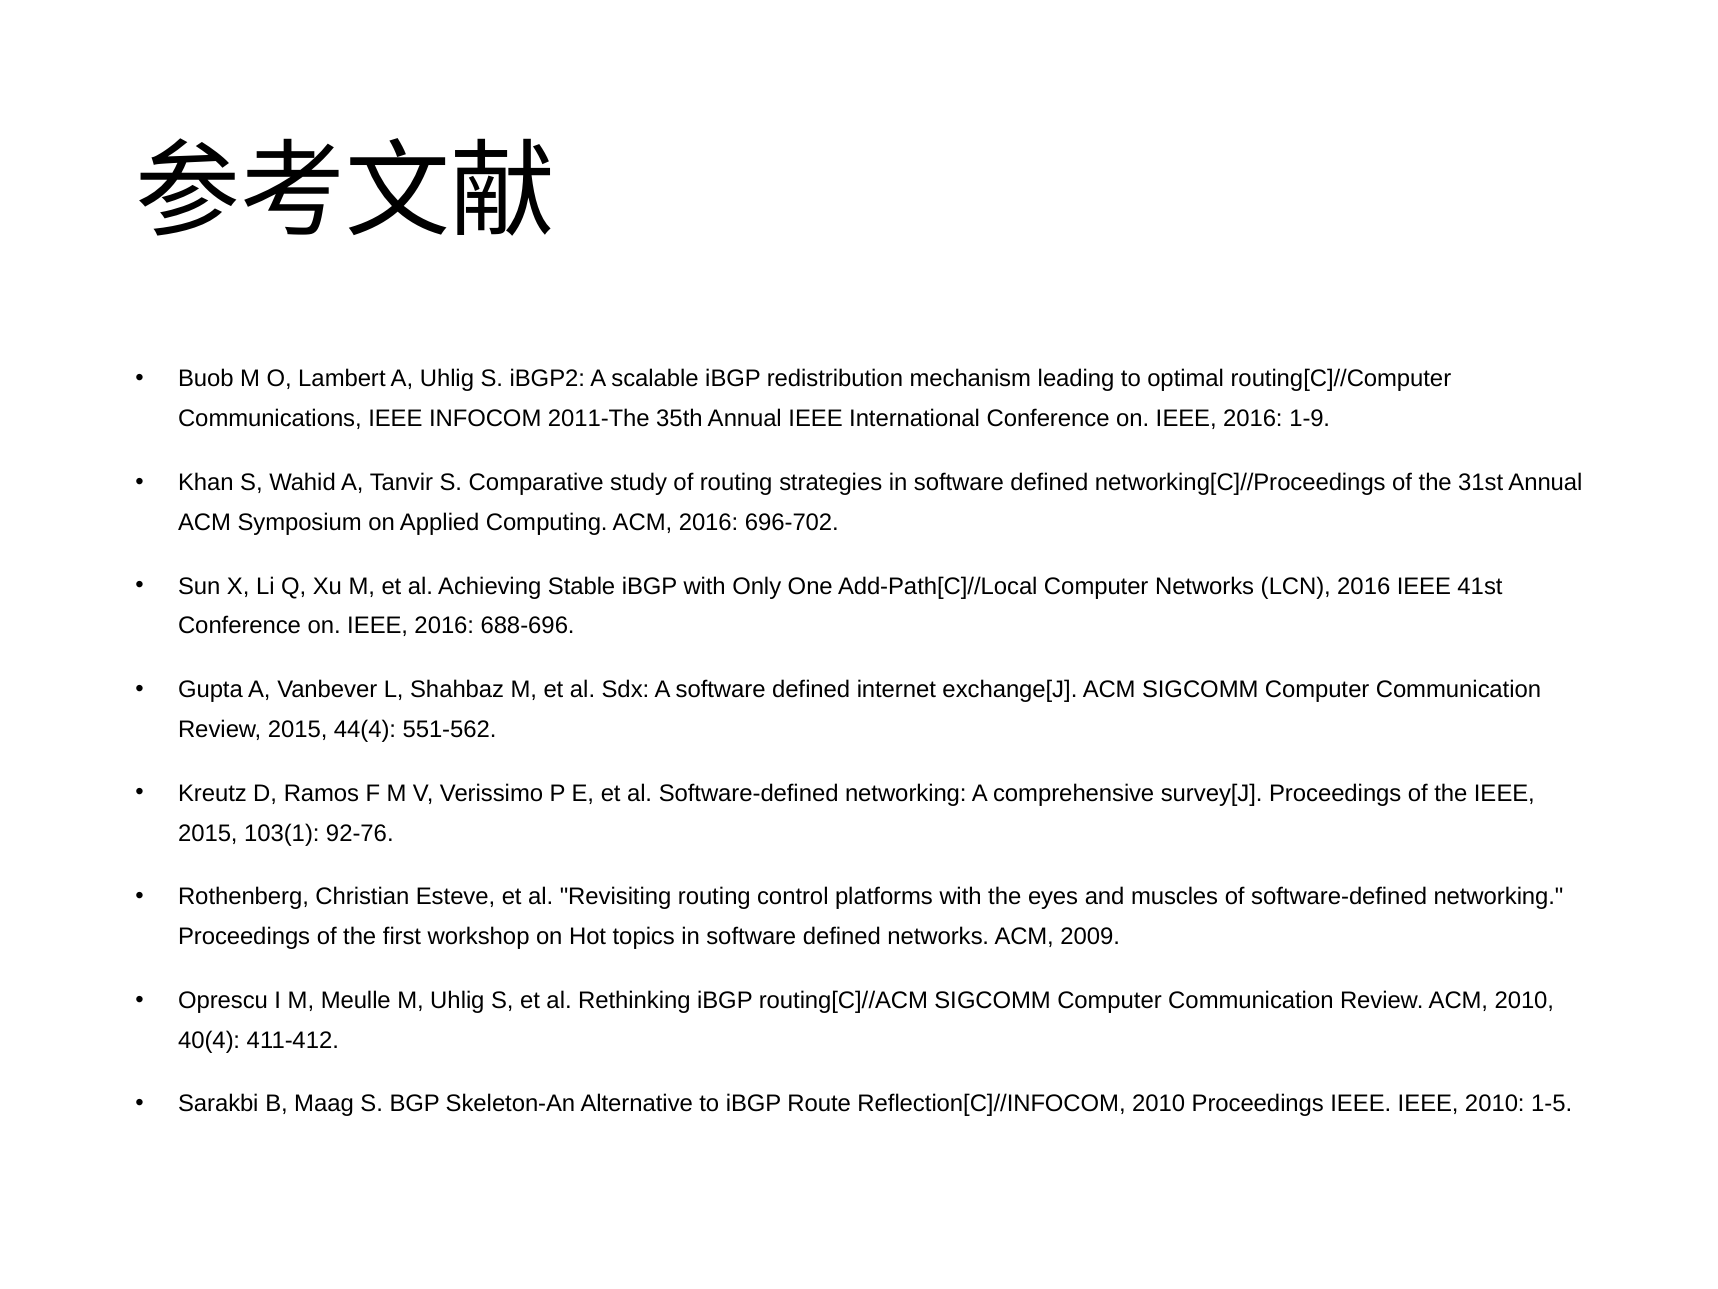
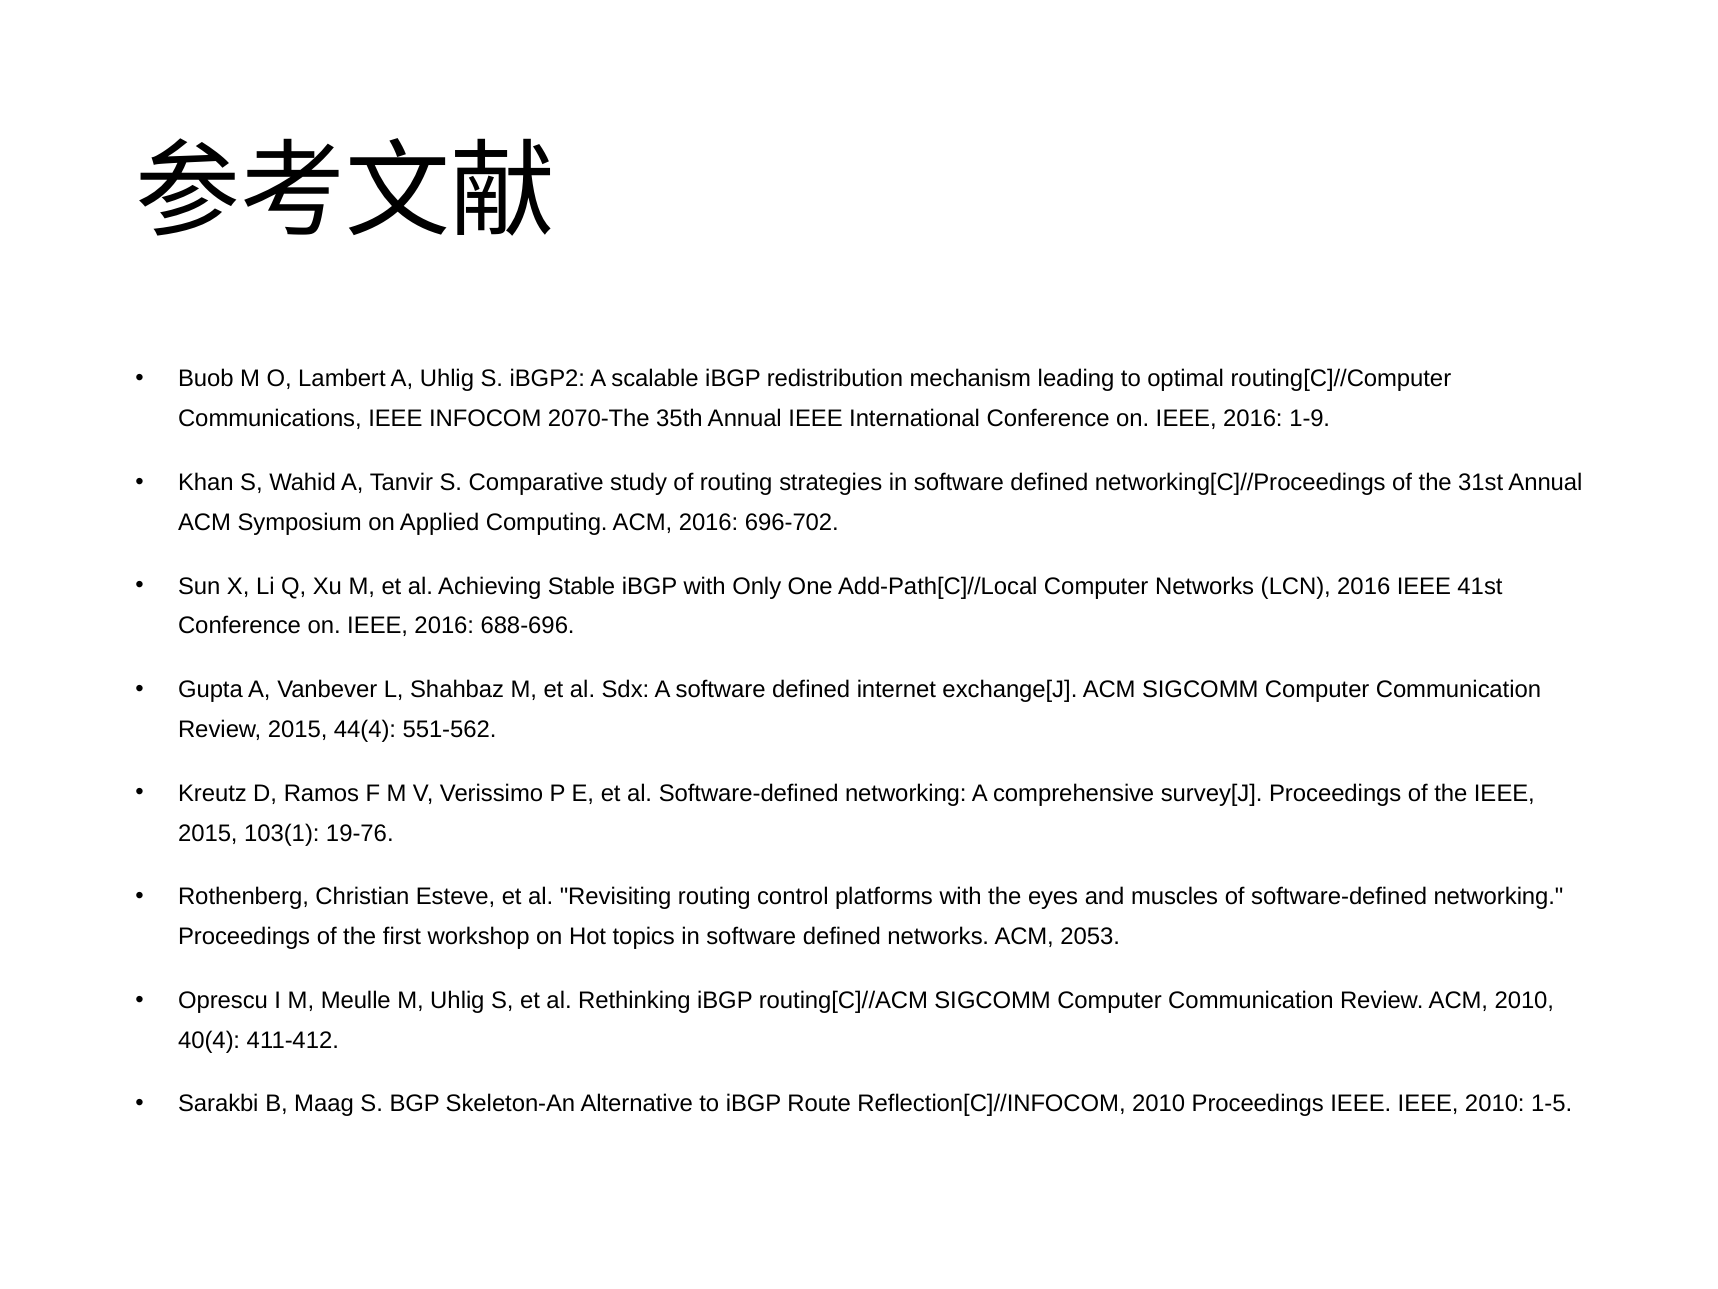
2011-The: 2011-The -> 2070-The
92-76: 92-76 -> 19-76
2009: 2009 -> 2053
